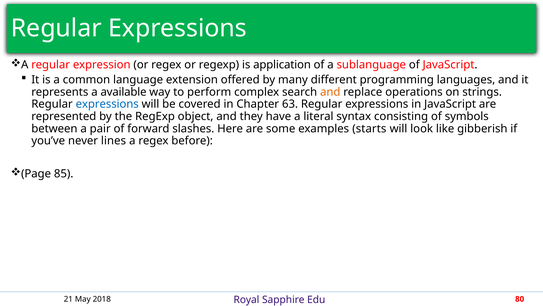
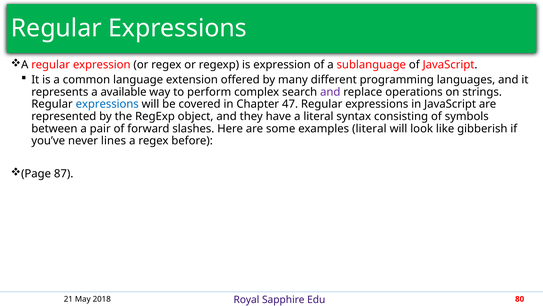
is application: application -> expression
and at (330, 92) colour: orange -> purple
63: 63 -> 47
examples starts: starts -> literal
85: 85 -> 87
